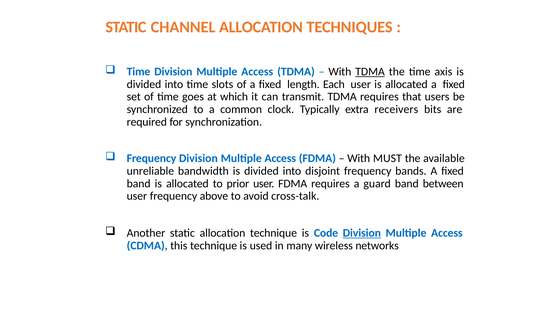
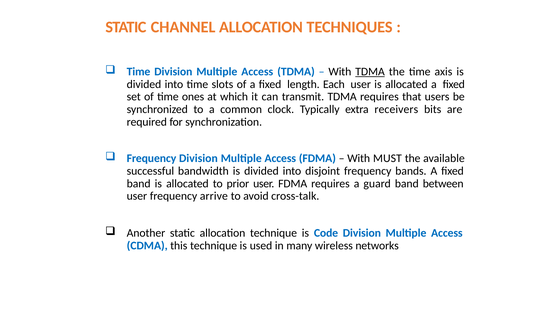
goes: goes -> ones
unreliable: unreliable -> successful
above: above -> arrive
Division at (362, 233) underline: present -> none
